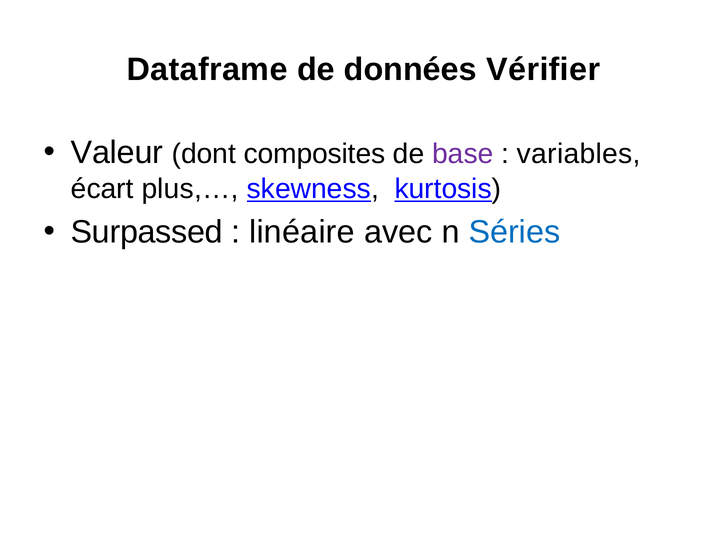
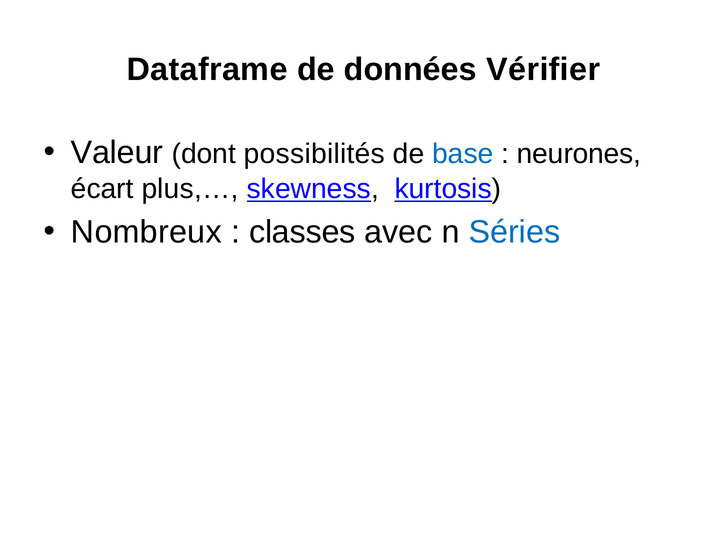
composites: composites -> possibilités
base colour: purple -> blue
variables: variables -> neurones
Surpassed: Surpassed -> Nombreux
linéaire: linéaire -> classes
